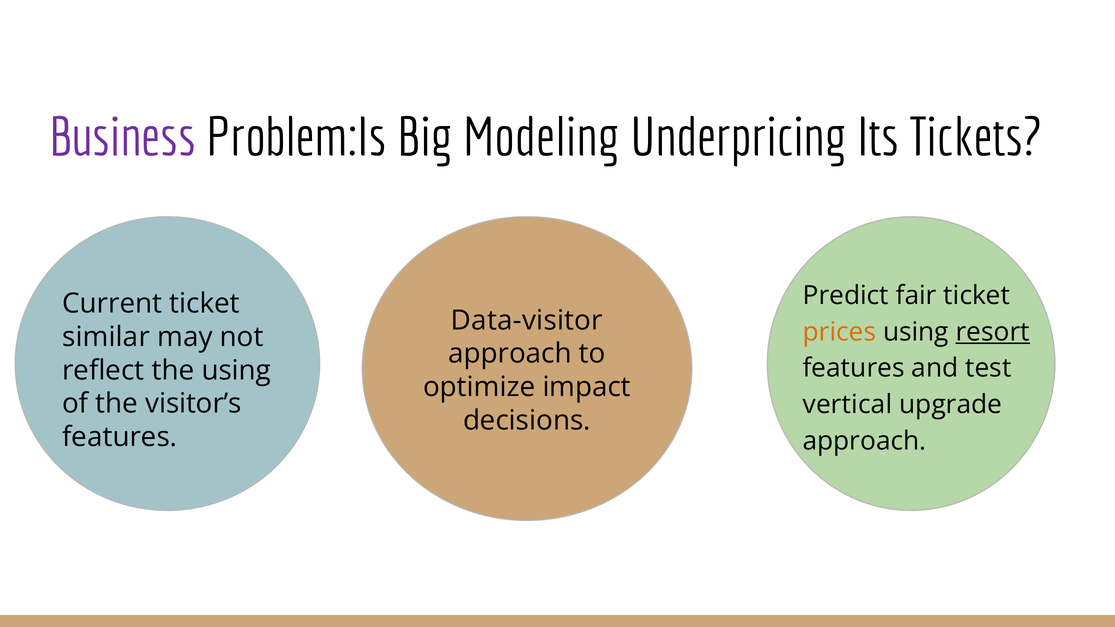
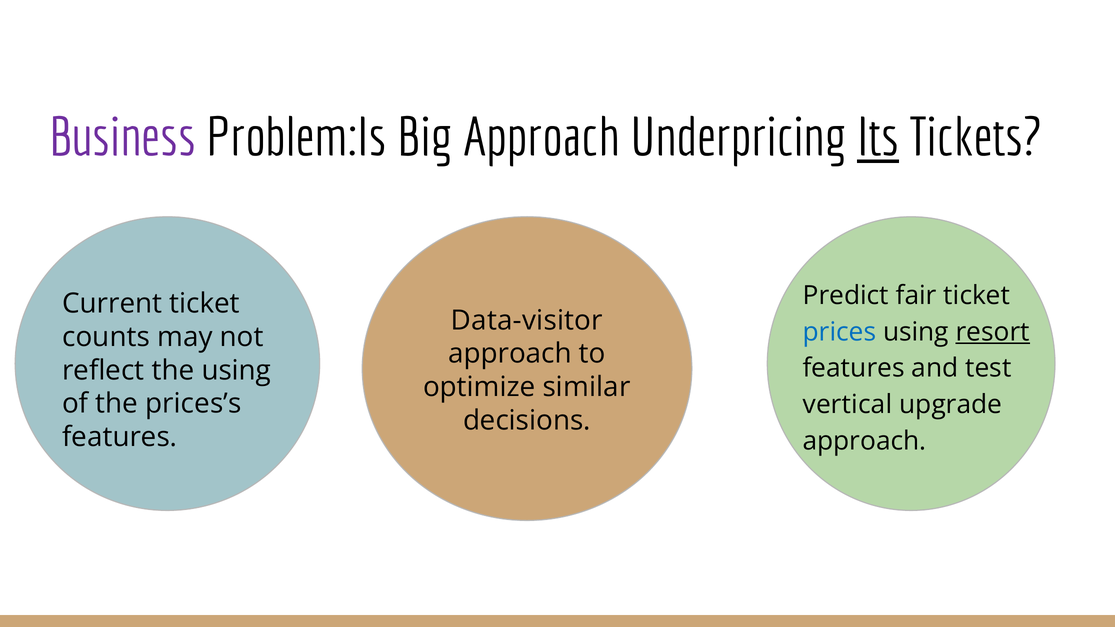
Big Modeling: Modeling -> Approach
Its underline: none -> present
prices colour: orange -> blue
similar: similar -> counts
impact: impact -> similar
visitor’s: visitor’s -> prices’s
